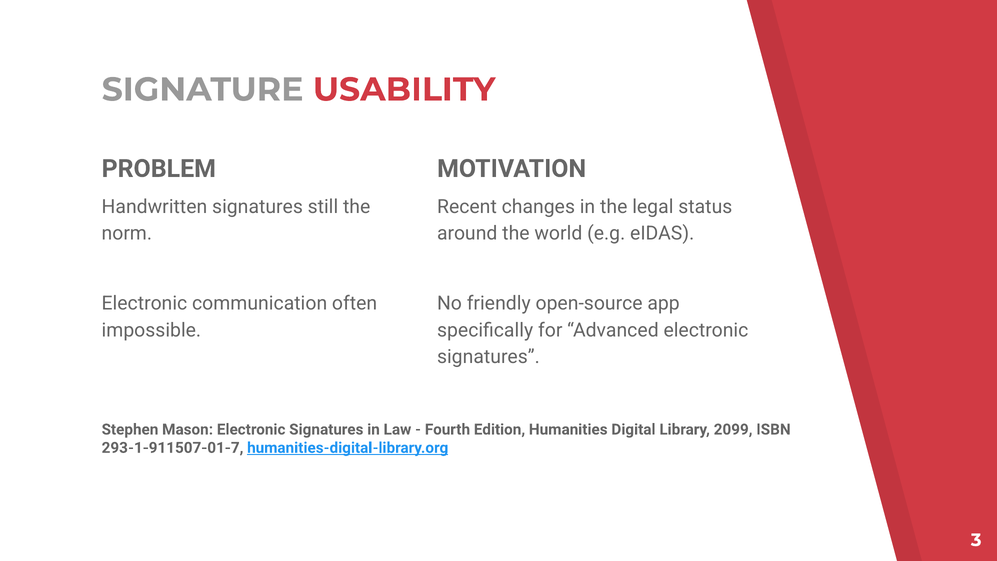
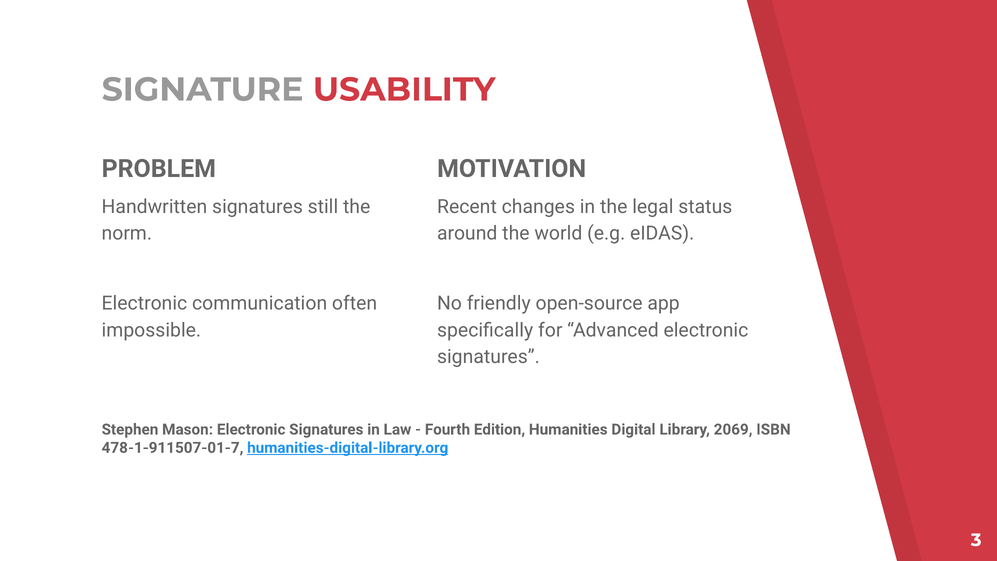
2099: 2099 -> 2069
293-1-911507-01-7: 293-1-911507-01-7 -> 478-1-911507-01-7
